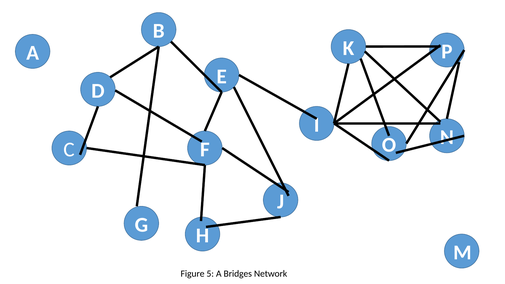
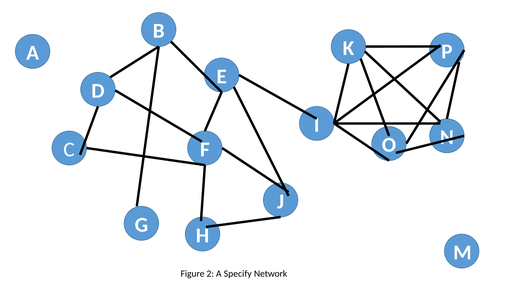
5: 5 -> 2
Bridges: Bridges -> Specify
